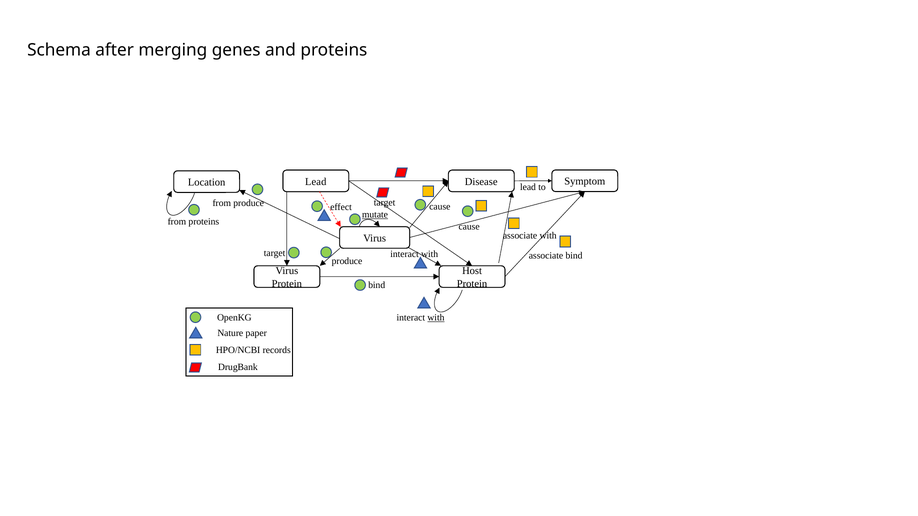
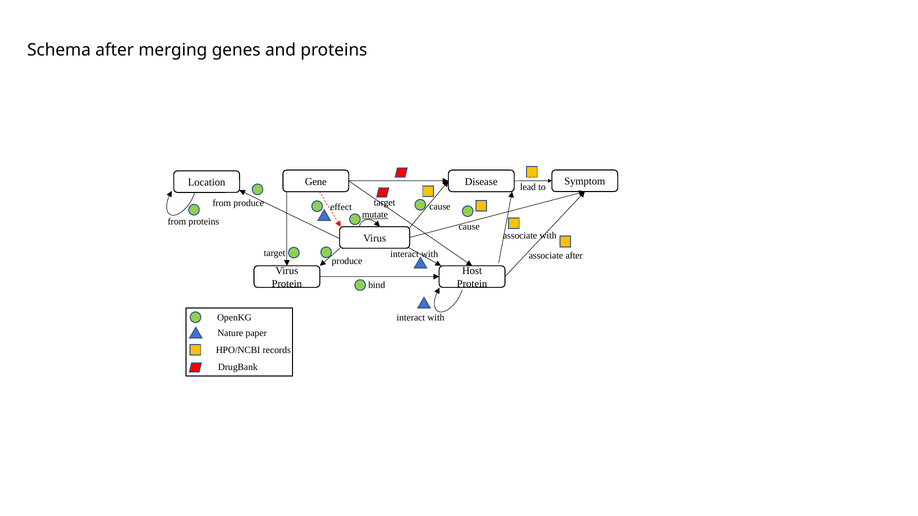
Lead at (316, 182): Lead -> Gene
associate bind: bind -> after
with at (436, 318) underline: present -> none
